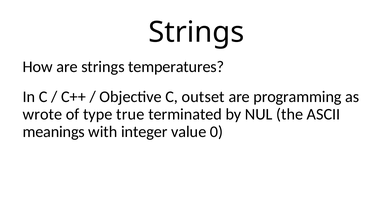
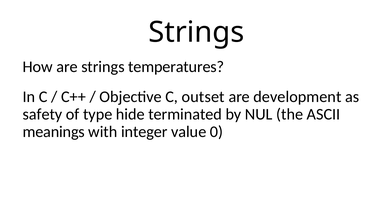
programming: programming -> development
wrote: wrote -> safety
true: true -> hide
